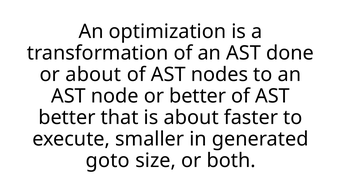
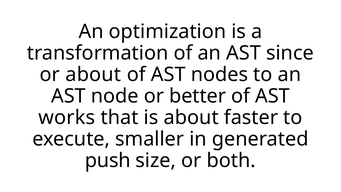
done: done -> since
better at (67, 118): better -> works
goto: goto -> push
